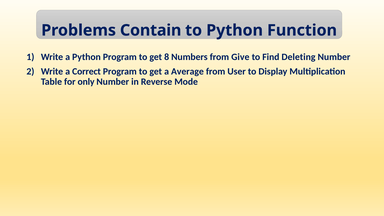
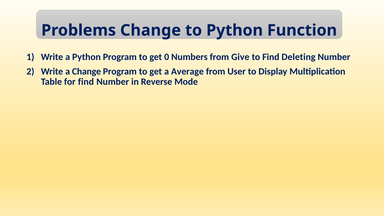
Problems Contain: Contain -> Change
8: 8 -> 0
a Correct: Correct -> Change
for only: only -> find
